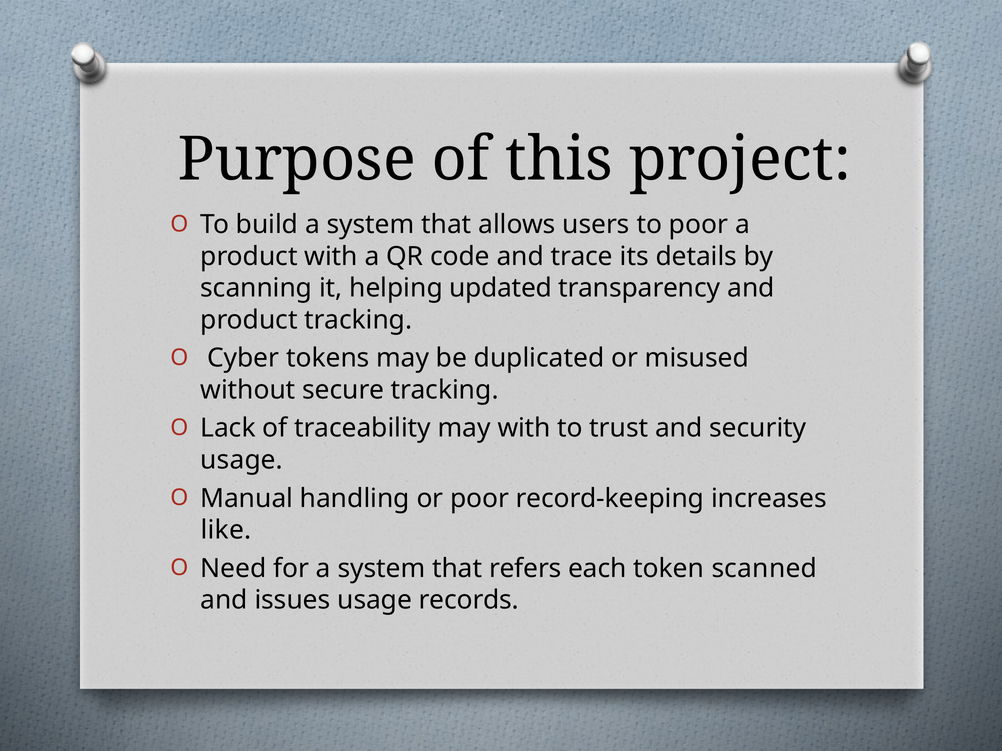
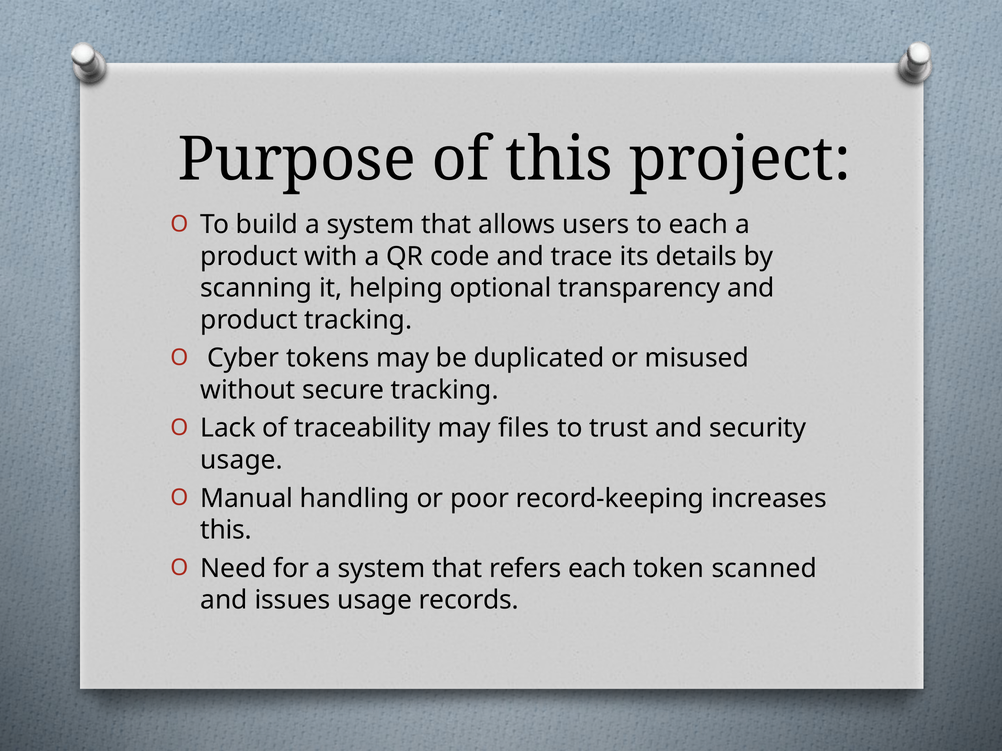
to poor: poor -> each
updated: updated -> optional
may with: with -> files
like at (226, 530): like -> this
